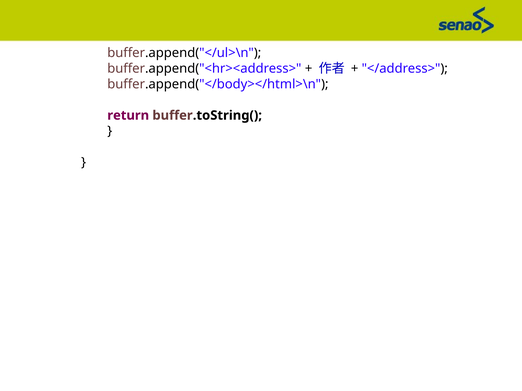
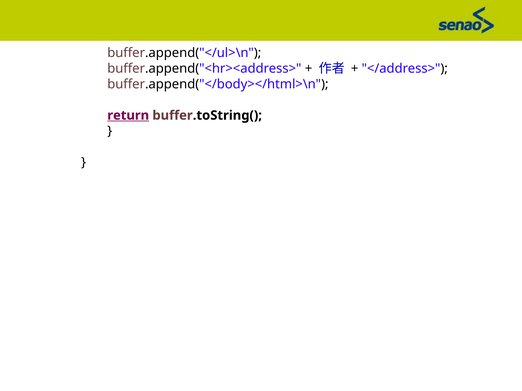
return underline: none -> present
